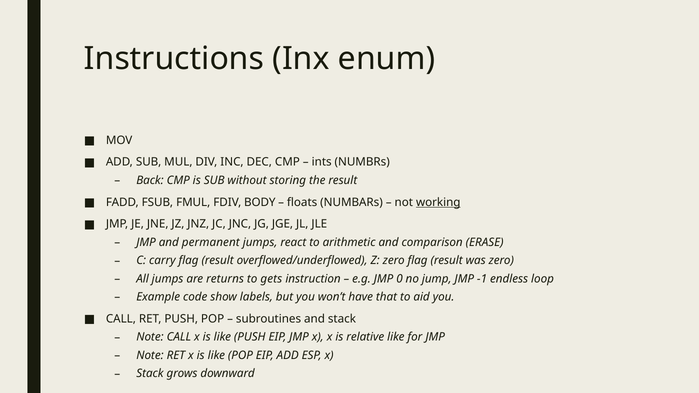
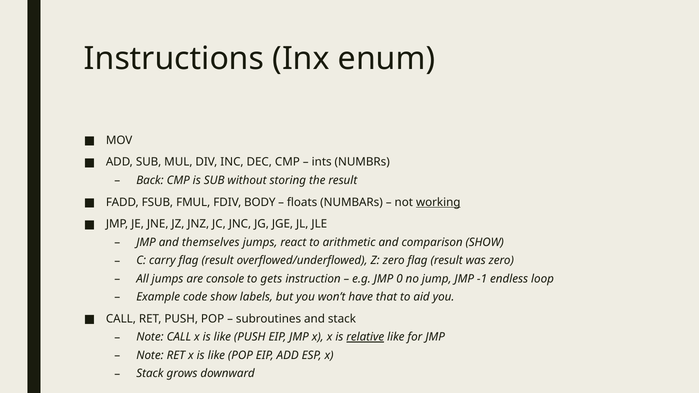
permanent: permanent -> themselves
comparison ERASE: ERASE -> SHOW
returns: returns -> console
relative underline: none -> present
